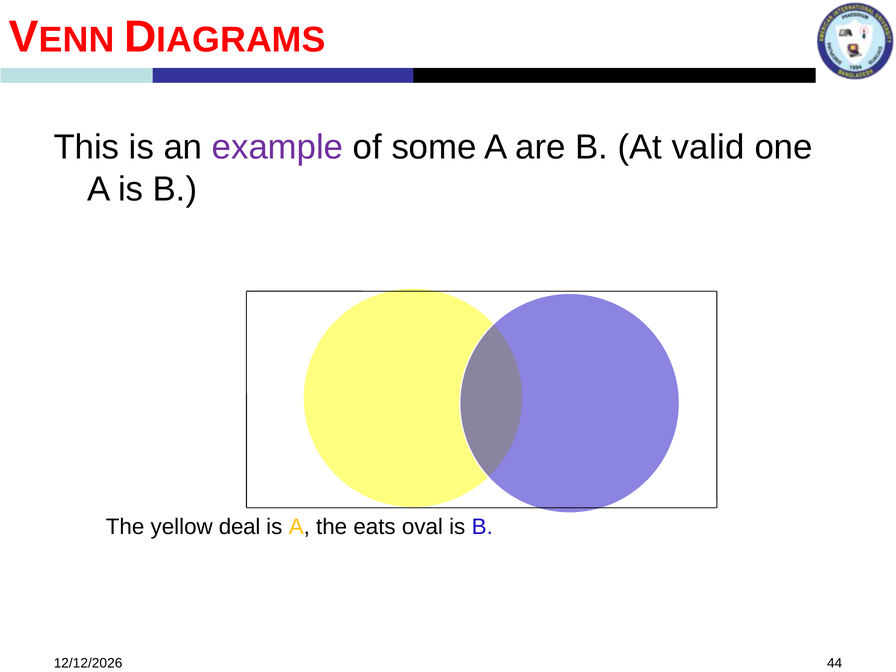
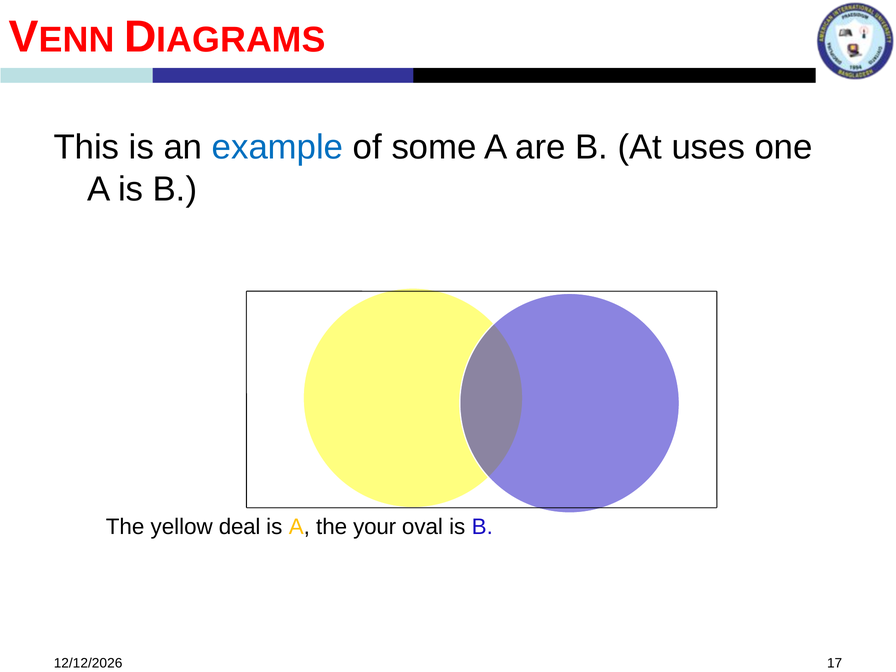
example colour: purple -> blue
valid: valid -> uses
eats: eats -> your
44: 44 -> 17
